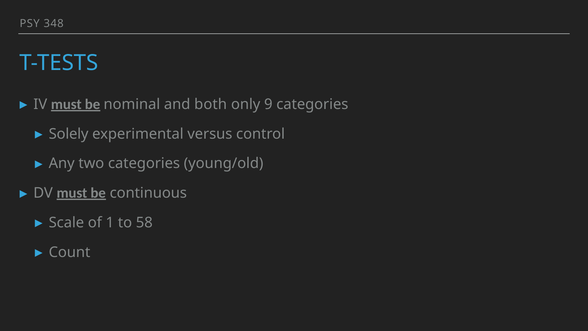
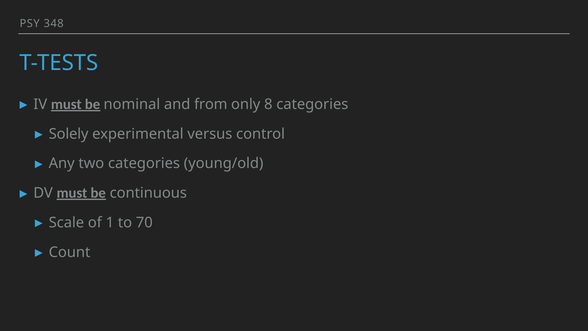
both: both -> from
9: 9 -> 8
58: 58 -> 70
